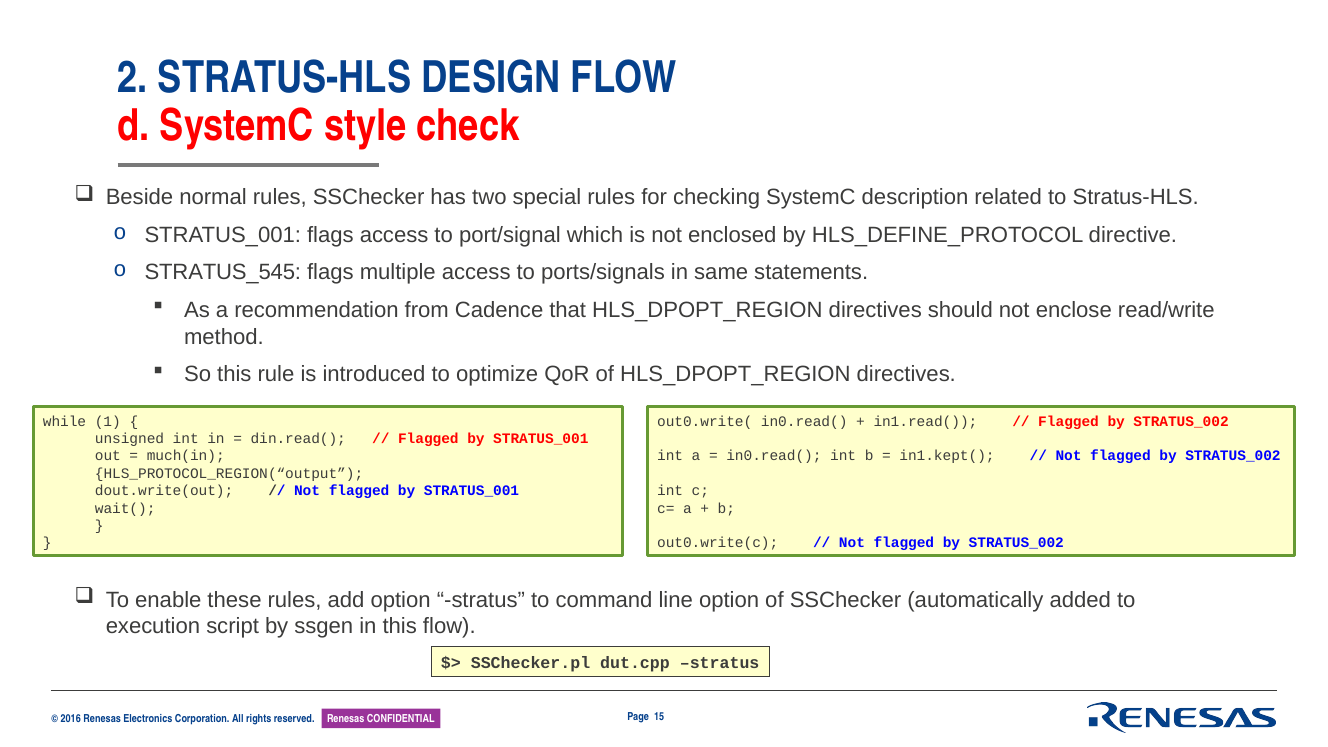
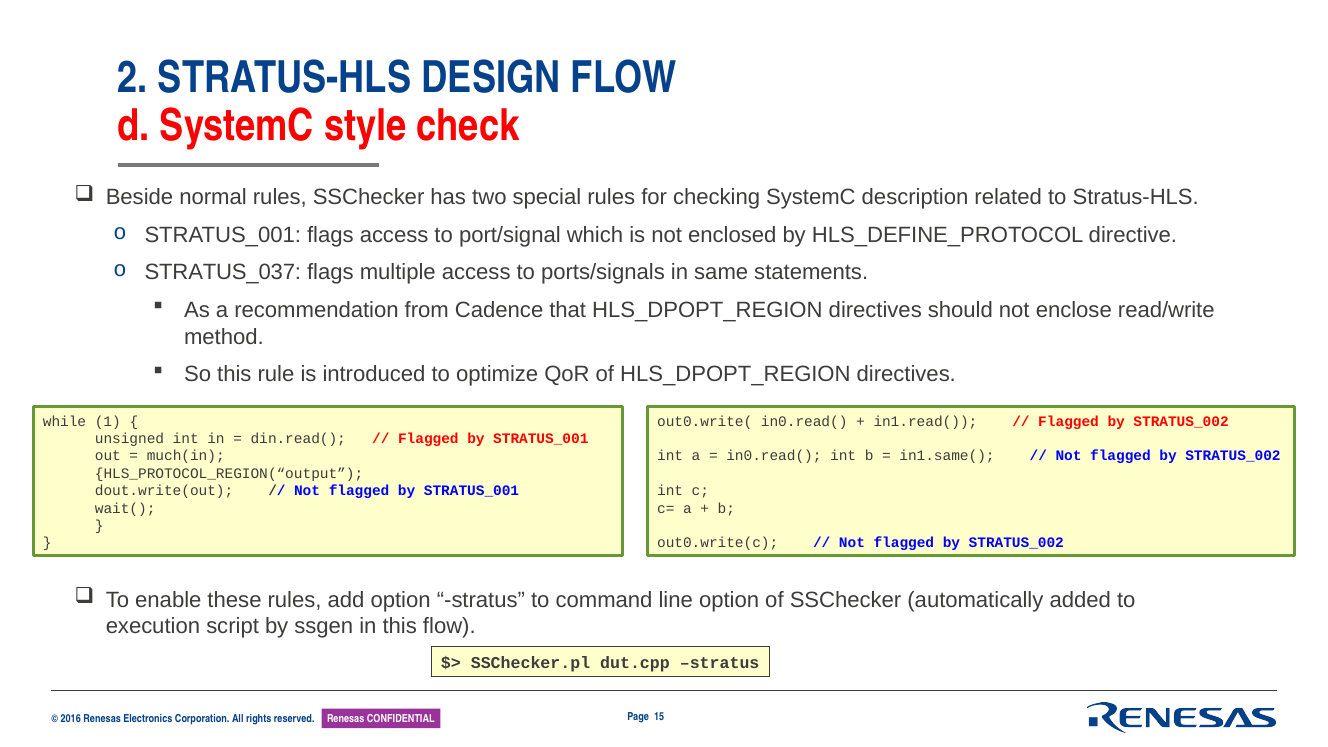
STRATUS_545: STRATUS_545 -> STRATUS_037
in1.kept(: in1.kept( -> in1.same(
